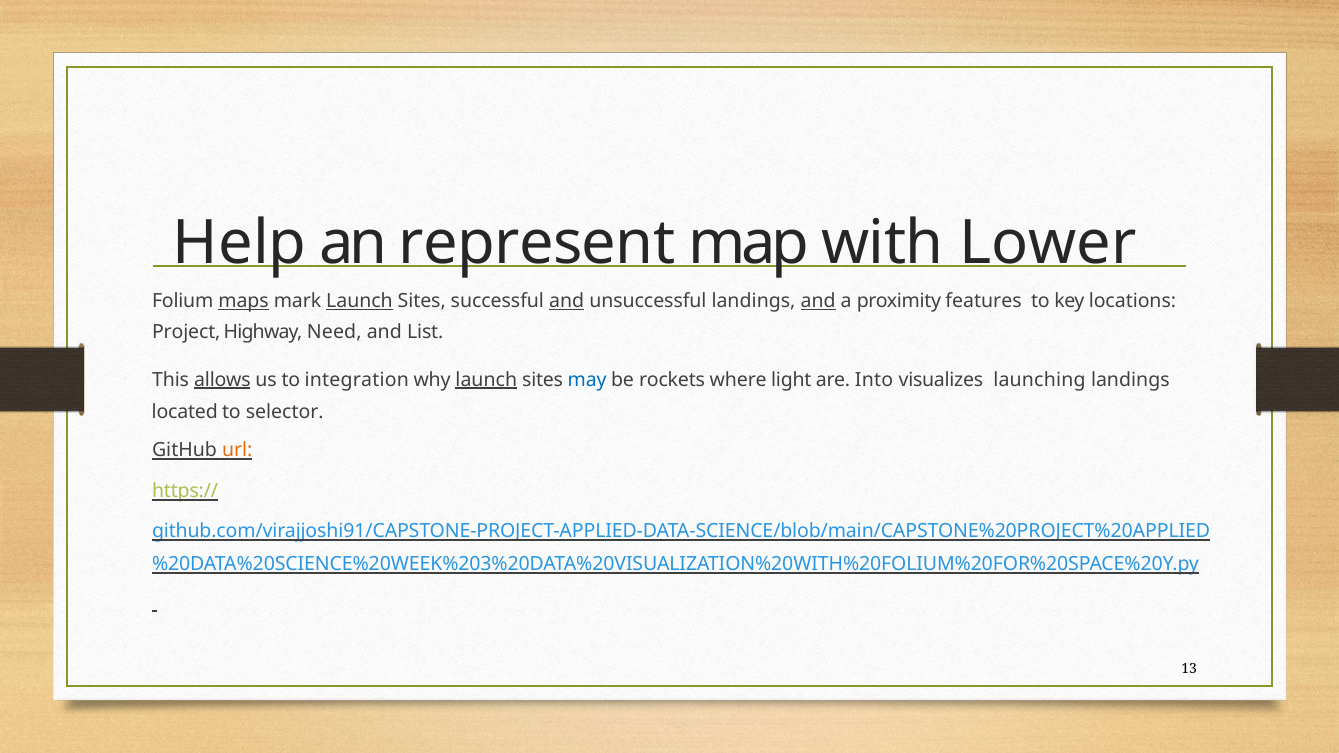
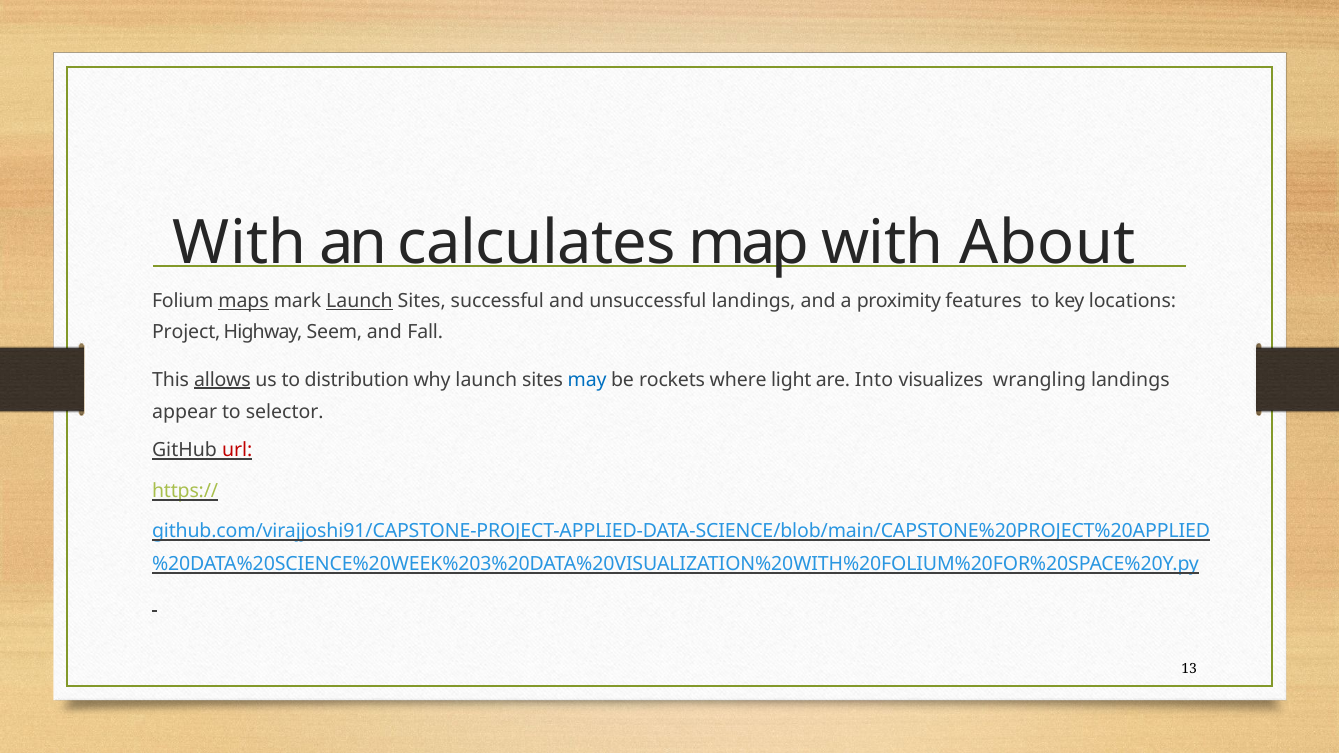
Help at (240, 243): Help -> With
represent: represent -> calculates
Lower: Lower -> About
and at (567, 301) underline: present -> none
and at (818, 301) underline: present -> none
Need: Need -> Seem
List: List -> Fall
integration: integration -> distribution
launch at (486, 380) underline: present -> none
launching: launching -> wrangling
located: located -> appear
url colour: orange -> red
